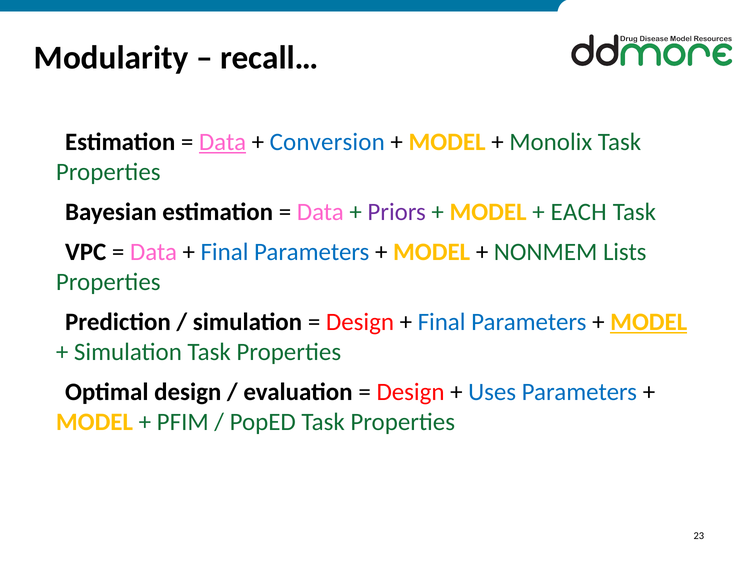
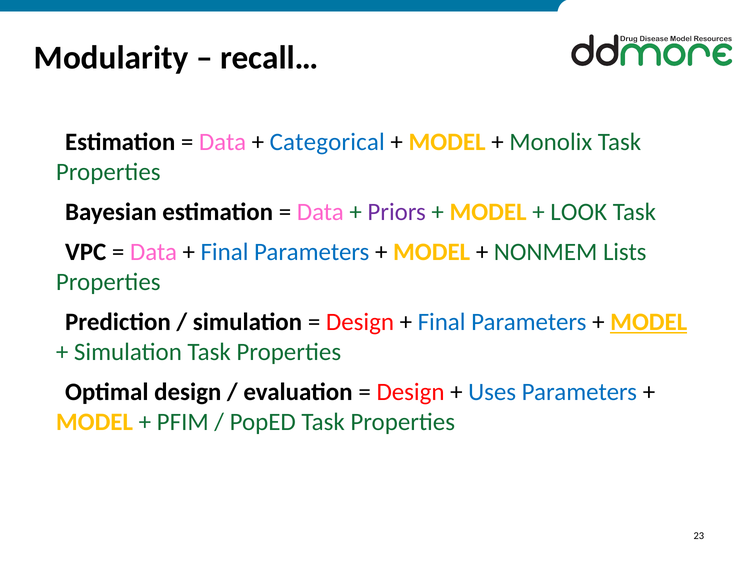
Data at (223, 142) underline: present -> none
Conversion: Conversion -> Categorical
EACH: EACH -> LOOK
